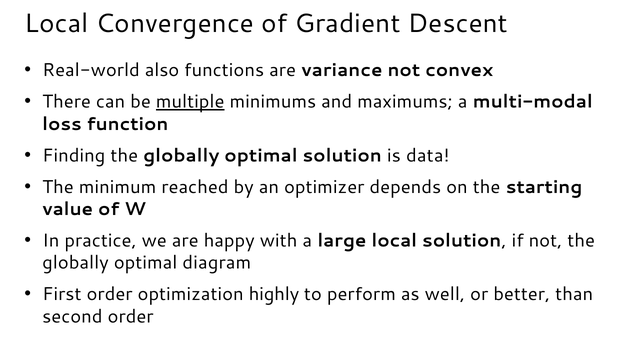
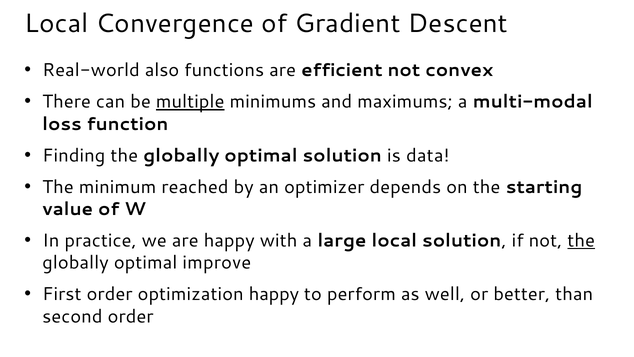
variance: variance -> efficient
the at (581, 240) underline: none -> present
diagram: diagram -> improve
optimization highly: highly -> happy
